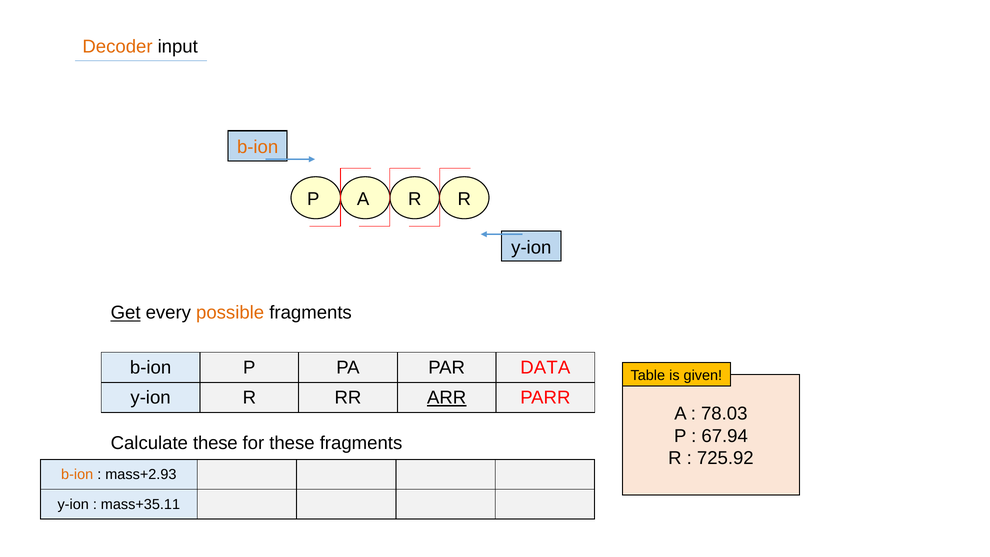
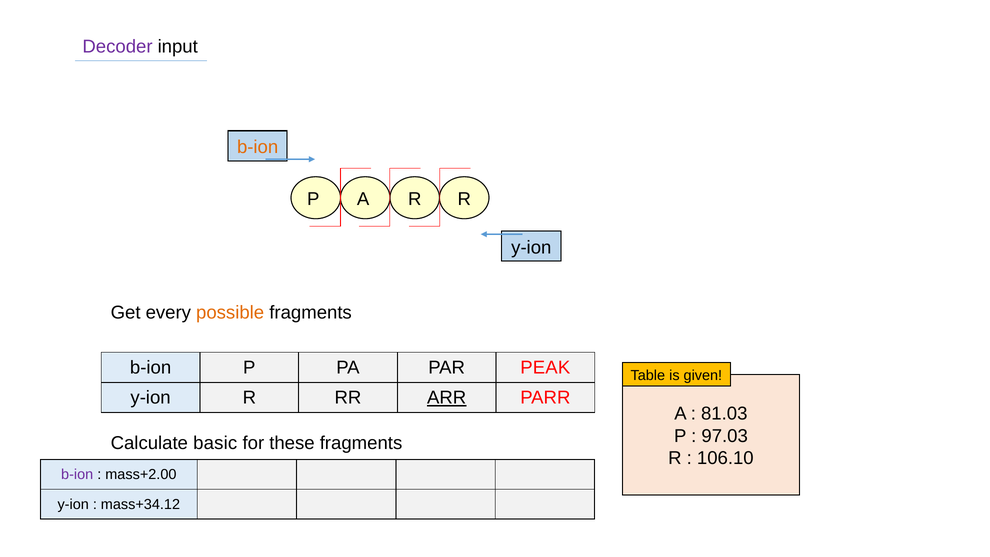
Decoder colour: orange -> purple
Get underline: present -> none
DATA: DATA -> PEAK
78.03: 78.03 -> 81.03
67.94: 67.94 -> 97.03
Calculate these: these -> basic
725.92: 725.92 -> 106.10
b-ion at (77, 474) colour: orange -> purple
mass+2.93: mass+2.93 -> mass+2.00
mass+35.11: mass+35.11 -> mass+34.12
